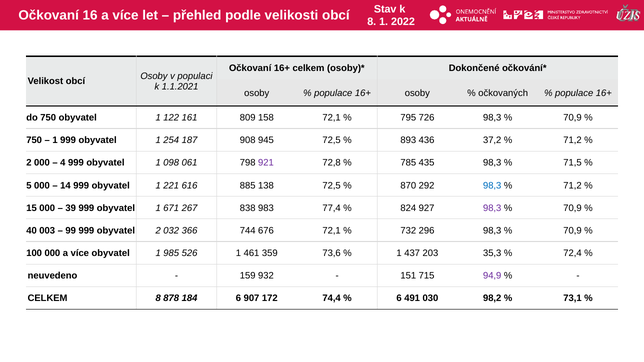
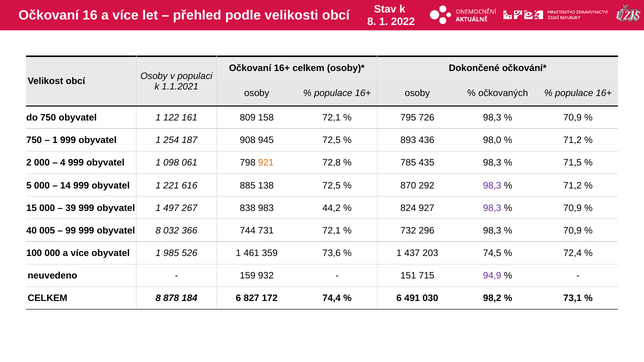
37,2: 37,2 -> 98,0
921 colour: purple -> orange
98,3 at (492, 186) colour: blue -> purple
671: 671 -> 497
77,4: 77,4 -> 44,2
003: 003 -> 005
obyvatel 2: 2 -> 8
676: 676 -> 731
35,3: 35,3 -> 74,5
907: 907 -> 827
